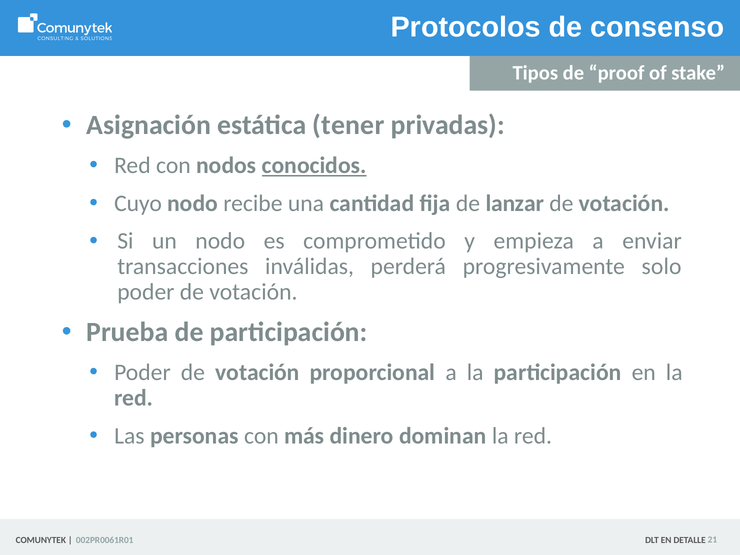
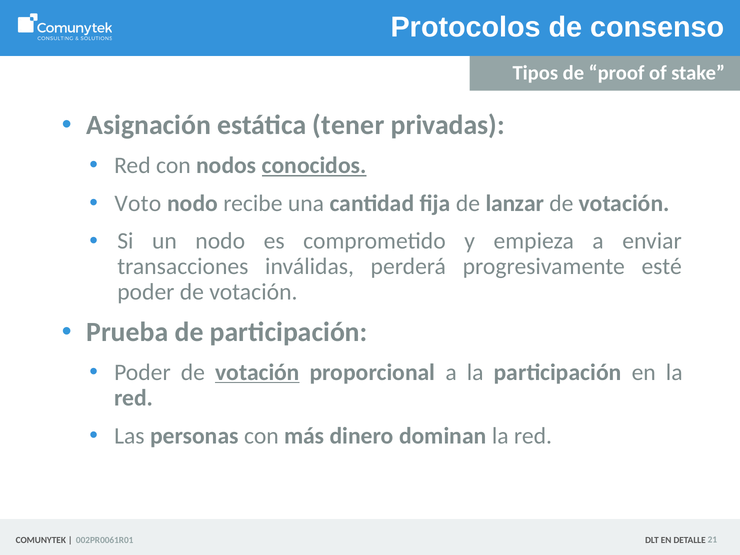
Cuyo: Cuyo -> Voto
solo: solo -> esté
votación at (257, 372) underline: none -> present
